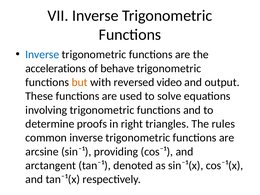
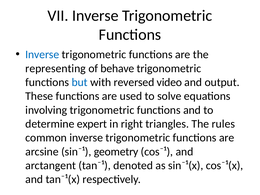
accelerations: accelerations -> representing
but colour: orange -> blue
proofs: proofs -> expert
providing: providing -> geometry
